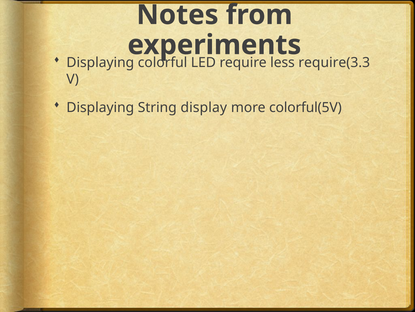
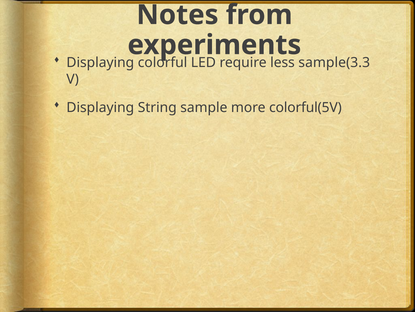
require(3.3: require(3.3 -> sample(3.3
display: display -> sample
